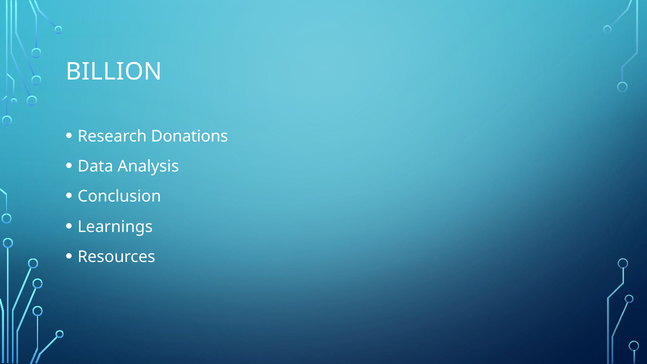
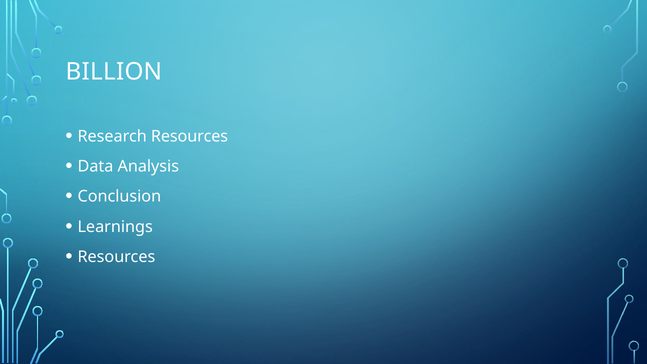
Research Donations: Donations -> Resources
